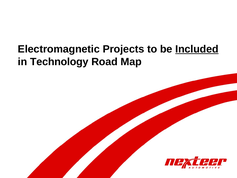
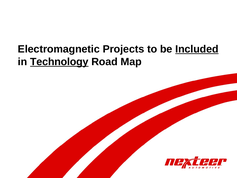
Technology underline: none -> present
